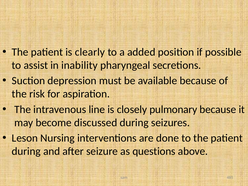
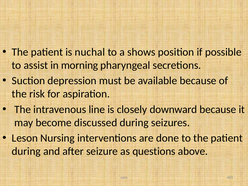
clearly: clearly -> nuchal
added: added -> shows
inability: inability -> morning
pulmonary: pulmonary -> downward
